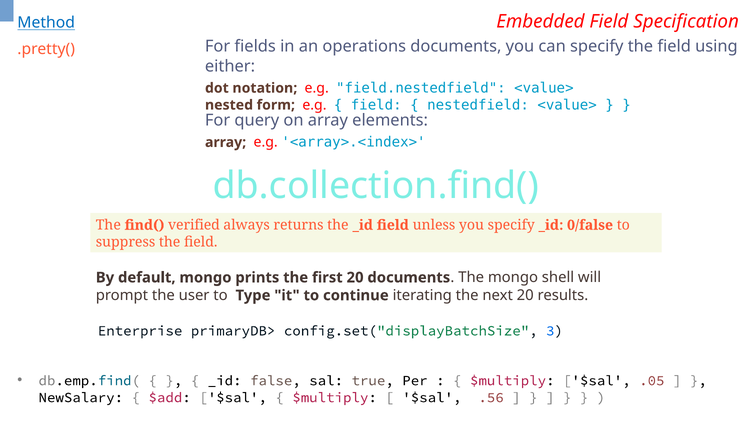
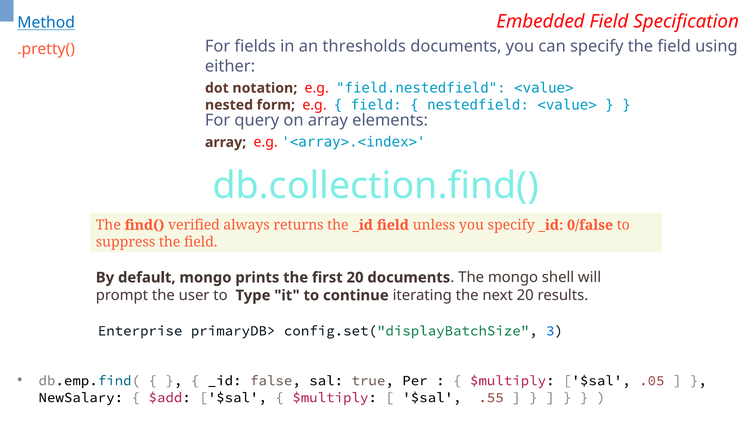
operations: operations -> thresholds
.56: .56 -> .55
